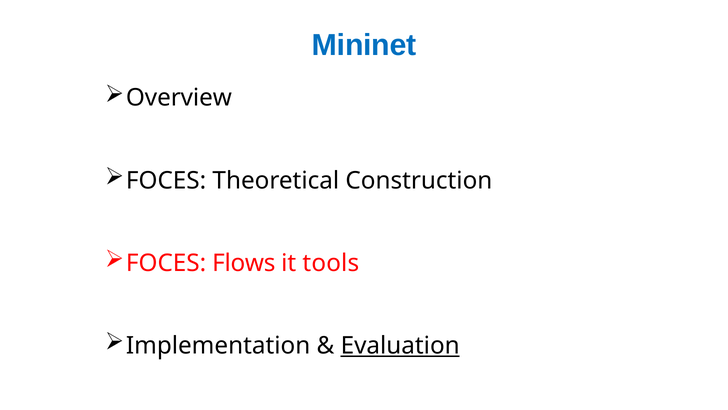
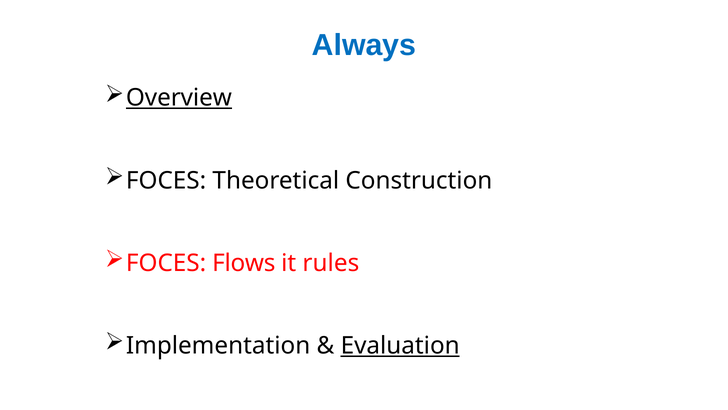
Mininet: Mininet -> Always
Overview underline: none -> present
tools: tools -> rules
